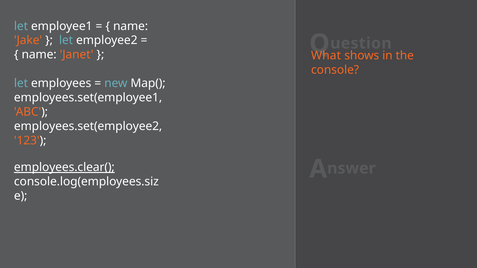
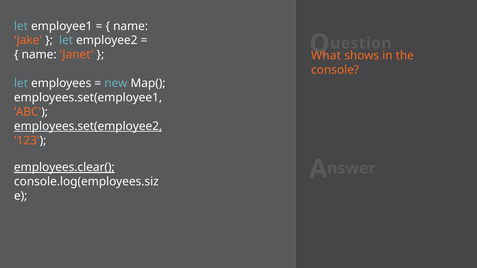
employees.set(employee2 underline: none -> present
